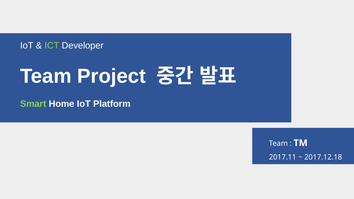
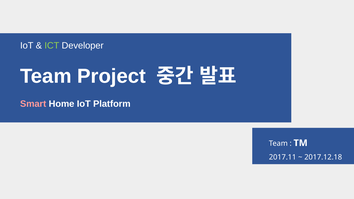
Smart colour: light green -> pink
